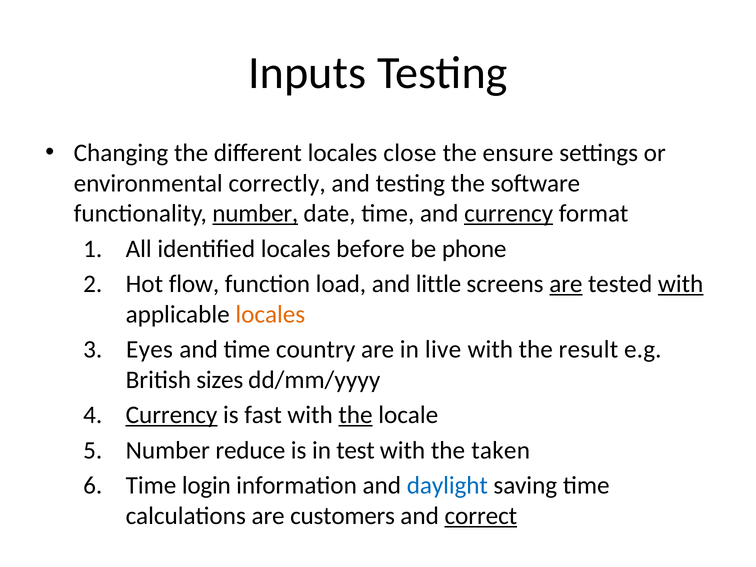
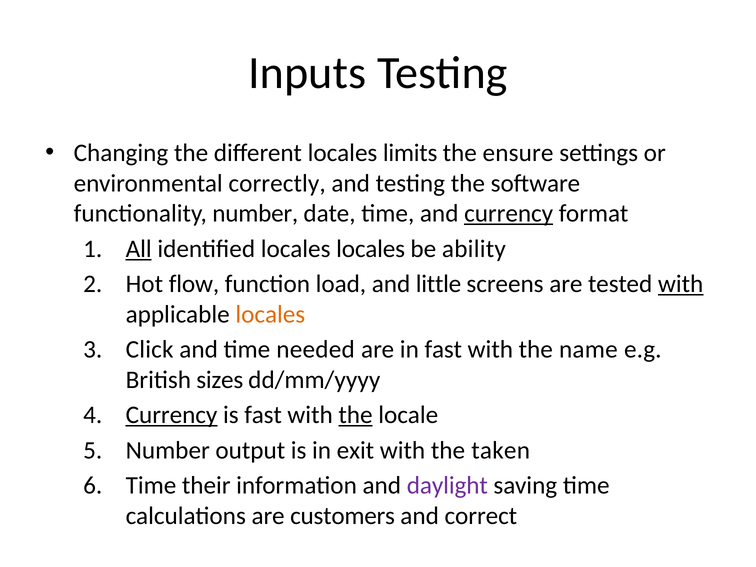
close: close -> limits
number at (255, 213) underline: present -> none
All underline: none -> present
locales before: before -> locales
phone: phone -> ability
are at (566, 284) underline: present -> none
Eyes: Eyes -> Click
country: country -> needed
in live: live -> fast
result: result -> name
reduce: reduce -> output
test: test -> exit
login: login -> their
daylight colour: blue -> purple
correct underline: present -> none
